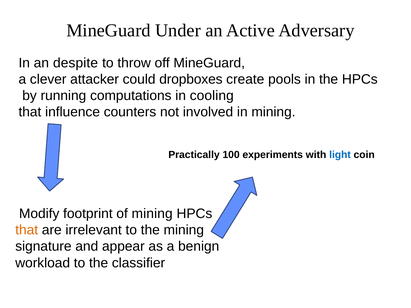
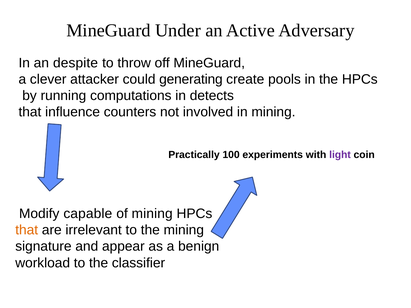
dropboxes: dropboxes -> generating
cooling: cooling -> detects
light colour: blue -> purple
footprint: footprint -> capable
